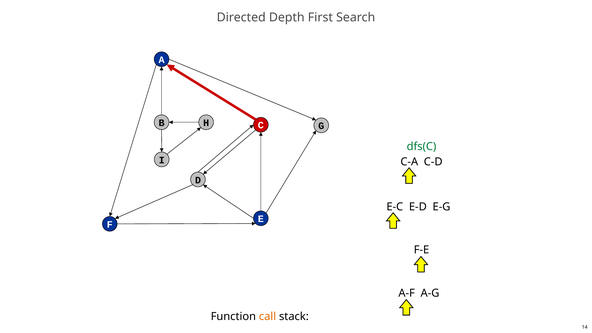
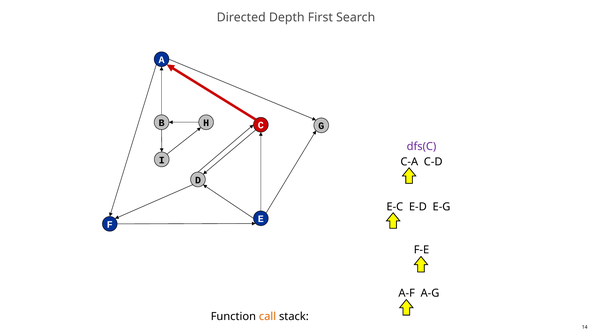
dfs(C colour: green -> purple
